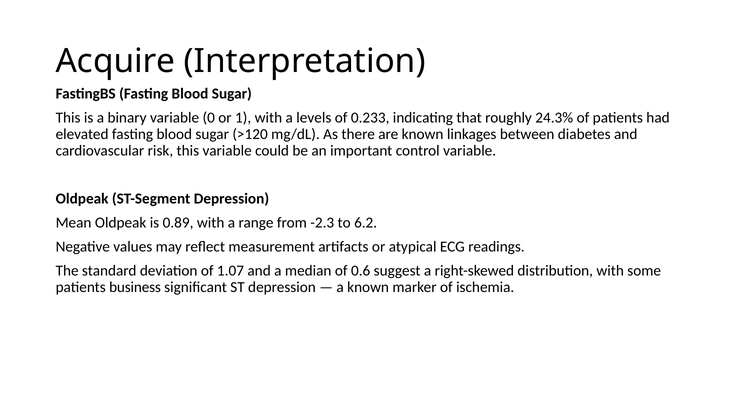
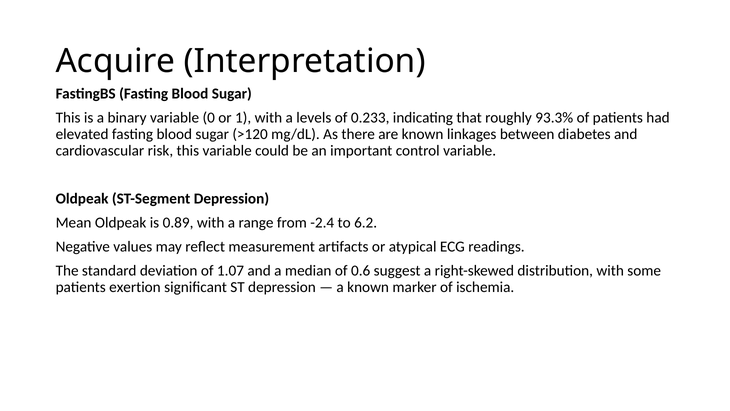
24.3%: 24.3% -> 93.3%
-2.3: -2.3 -> -2.4
business: business -> exertion
